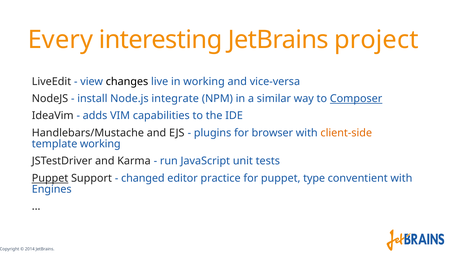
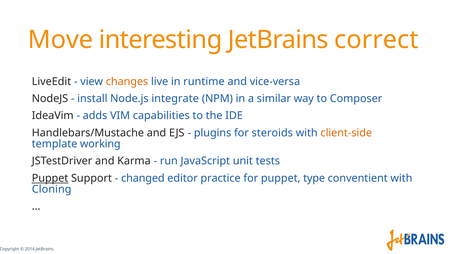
Every: Every -> Move
project: project -> correct
changes colour: black -> orange
in working: working -> runtime
Composer underline: present -> none
browser: browser -> steroids
Engines: Engines -> Cloning
